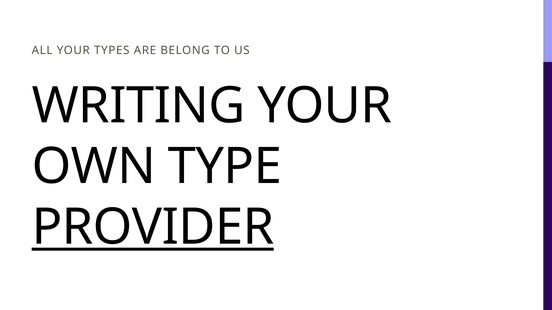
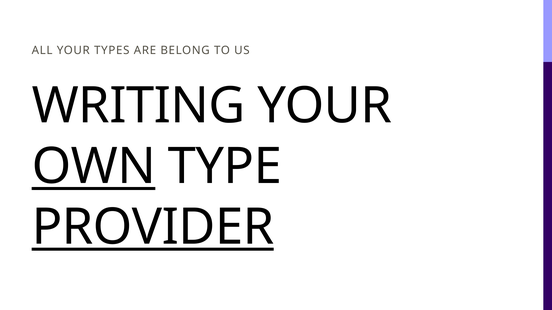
OWN underline: none -> present
